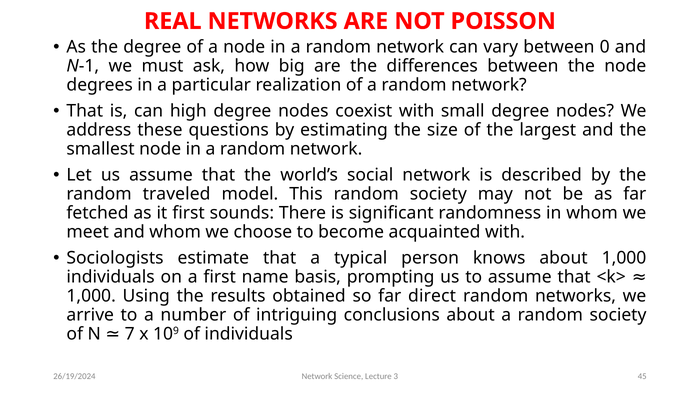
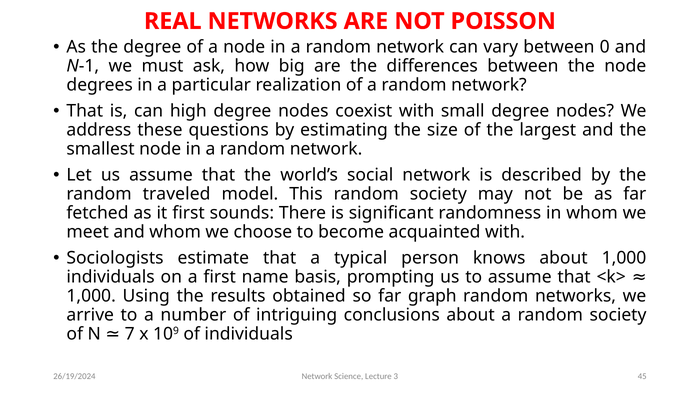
direct: direct -> graph
